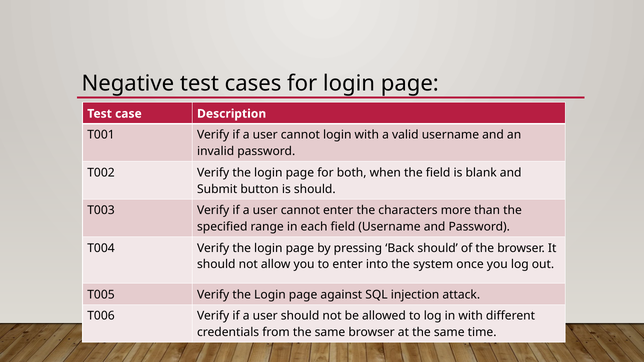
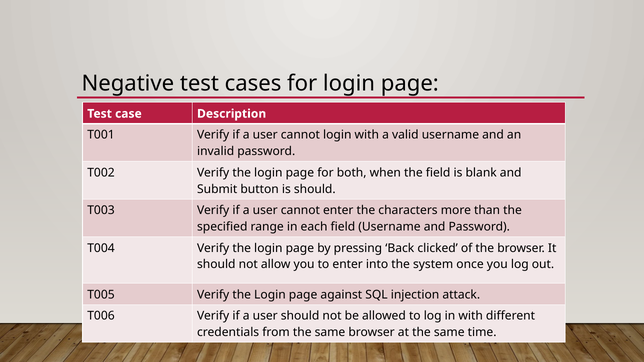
Back should: should -> clicked
